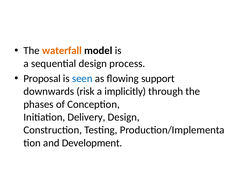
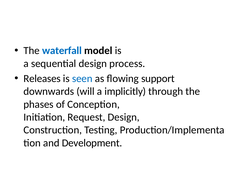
waterfall colour: orange -> blue
Proposal: Proposal -> Releases
risk: risk -> will
Delivery: Delivery -> Request
